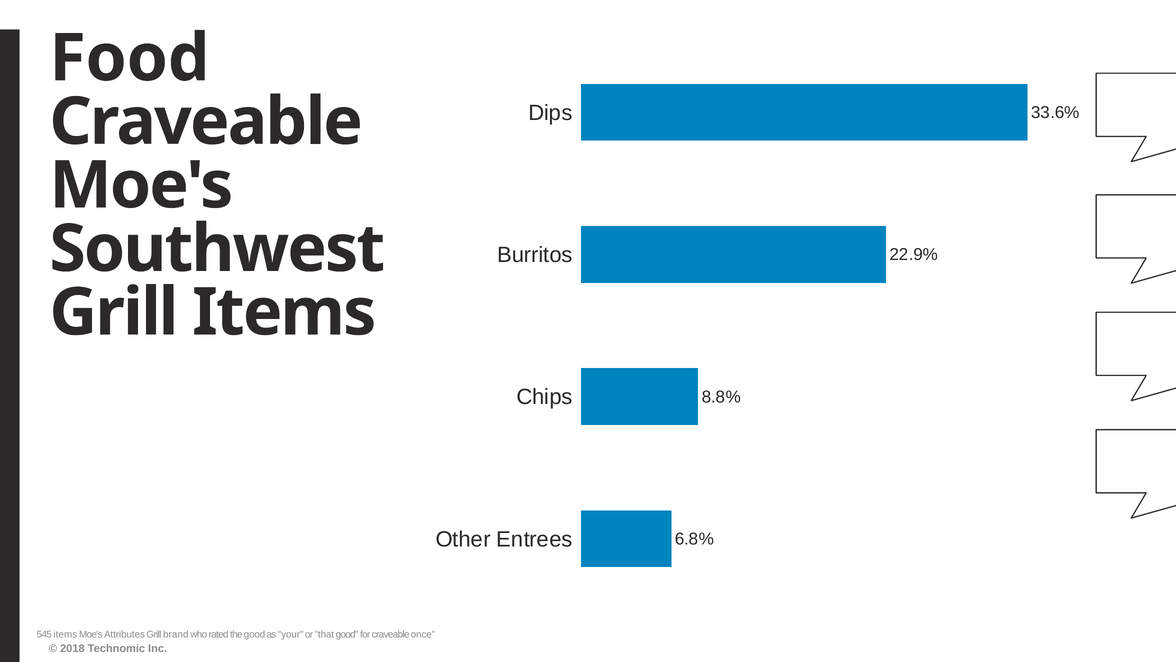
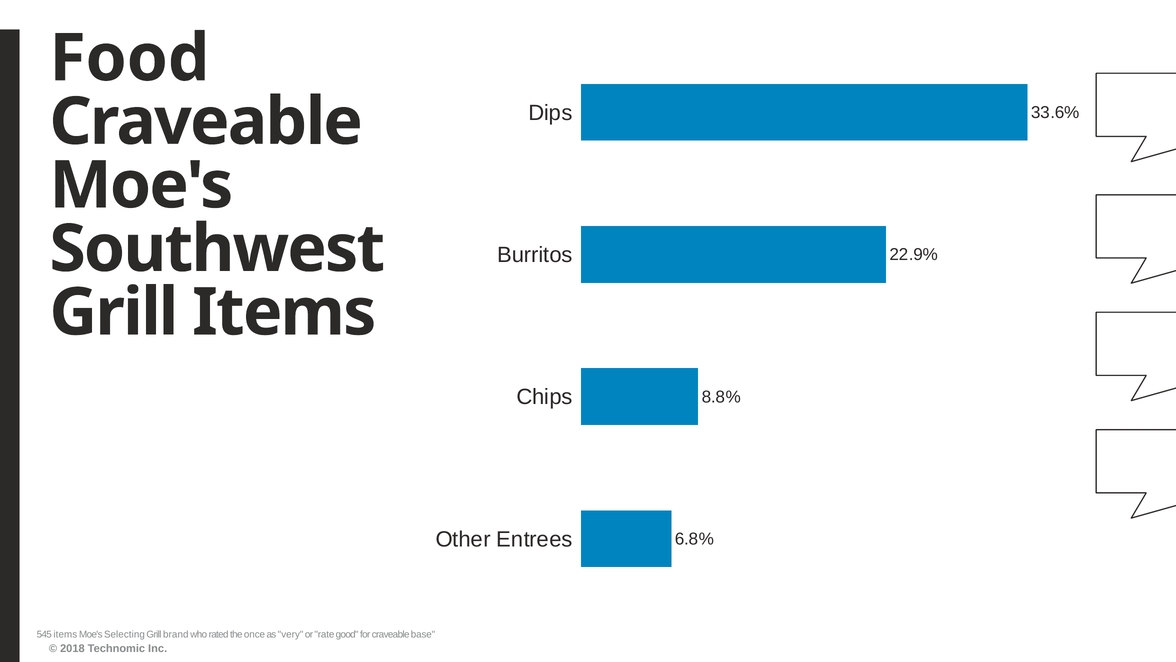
Attributes: Attributes -> Selecting
the good: good -> once
your: your -> very
that: that -> rate
once: once -> base
